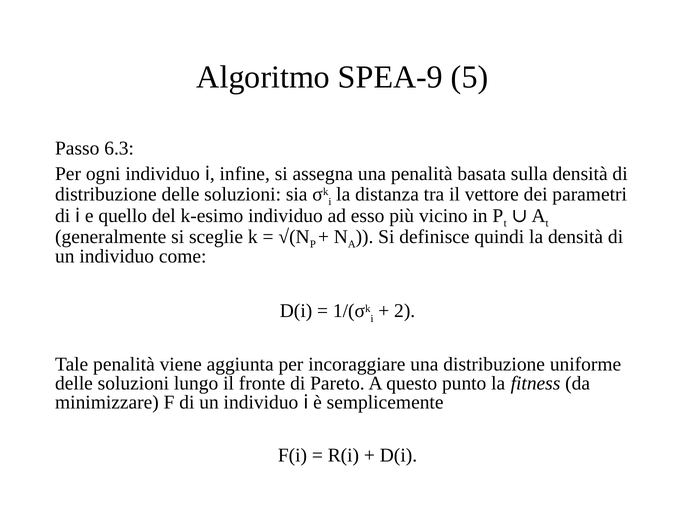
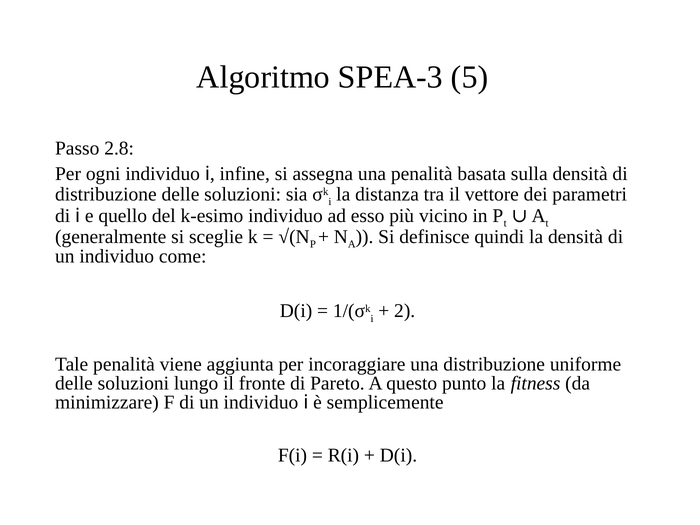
SPEA-9: SPEA-9 -> SPEA-3
6.3: 6.3 -> 2.8
